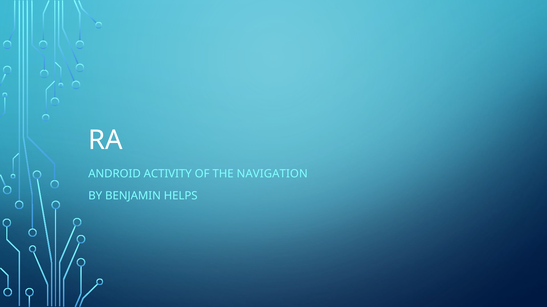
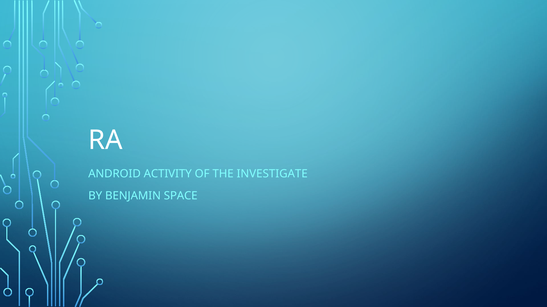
NAVIGATION: NAVIGATION -> INVESTIGATE
HELPS: HELPS -> SPACE
